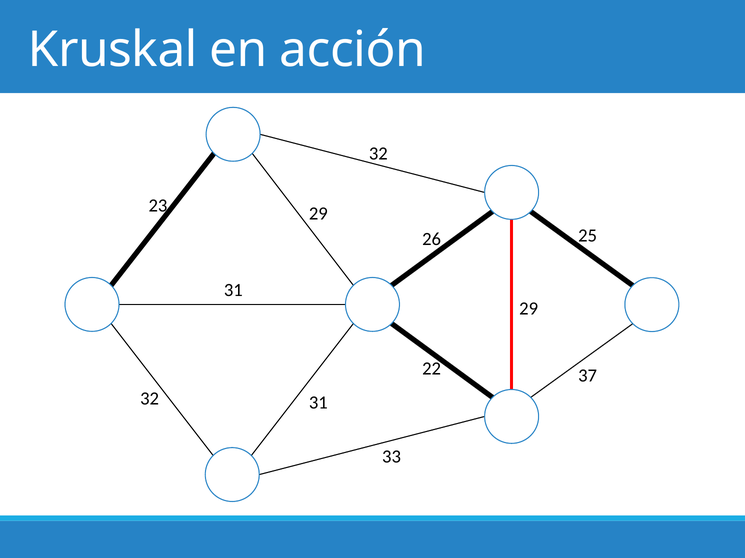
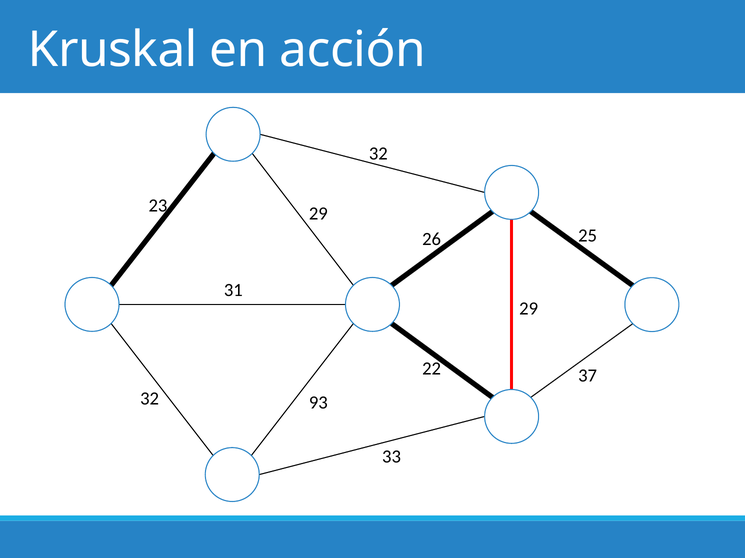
32 31: 31 -> 93
